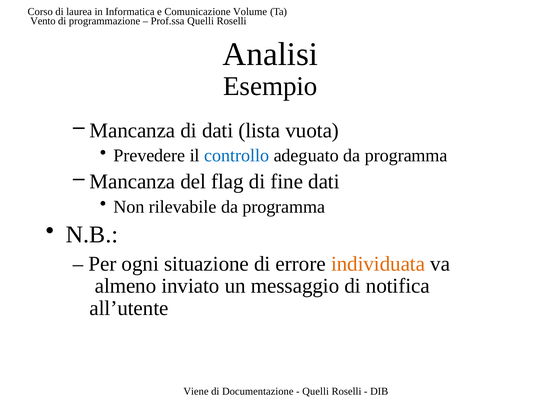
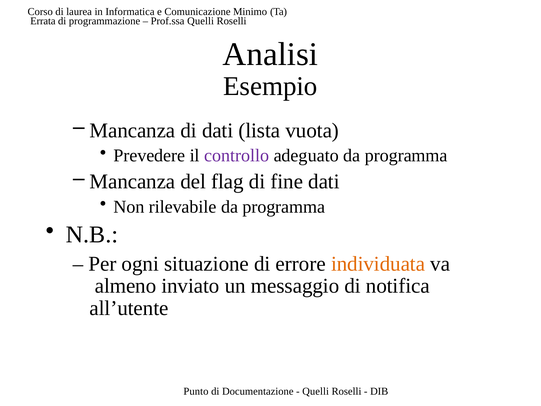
Volume: Volume -> Minimo
Vento: Vento -> Errata
controllo colour: blue -> purple
Viene: Viene -> Punto
